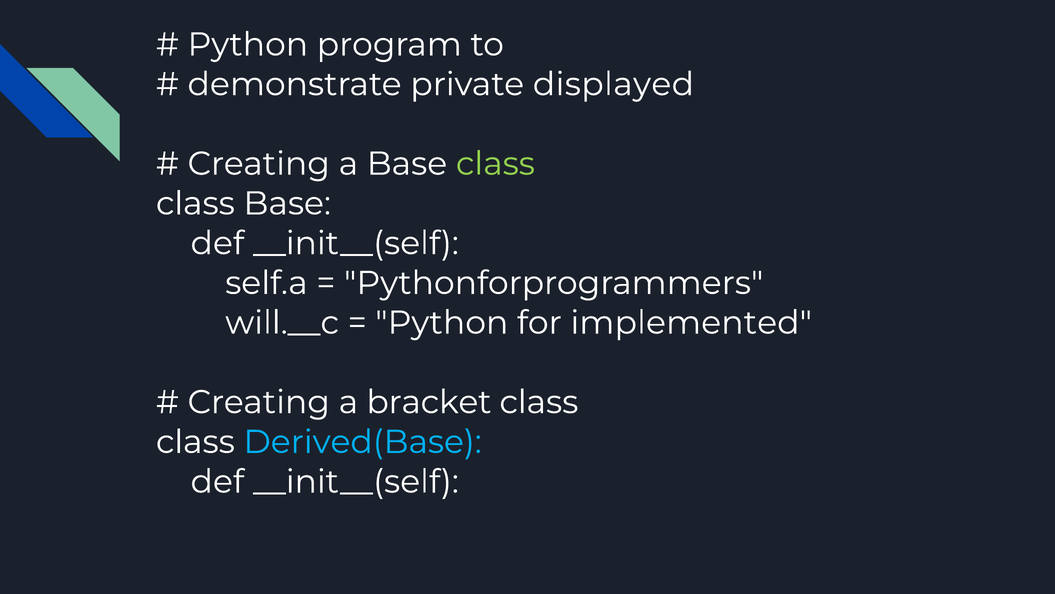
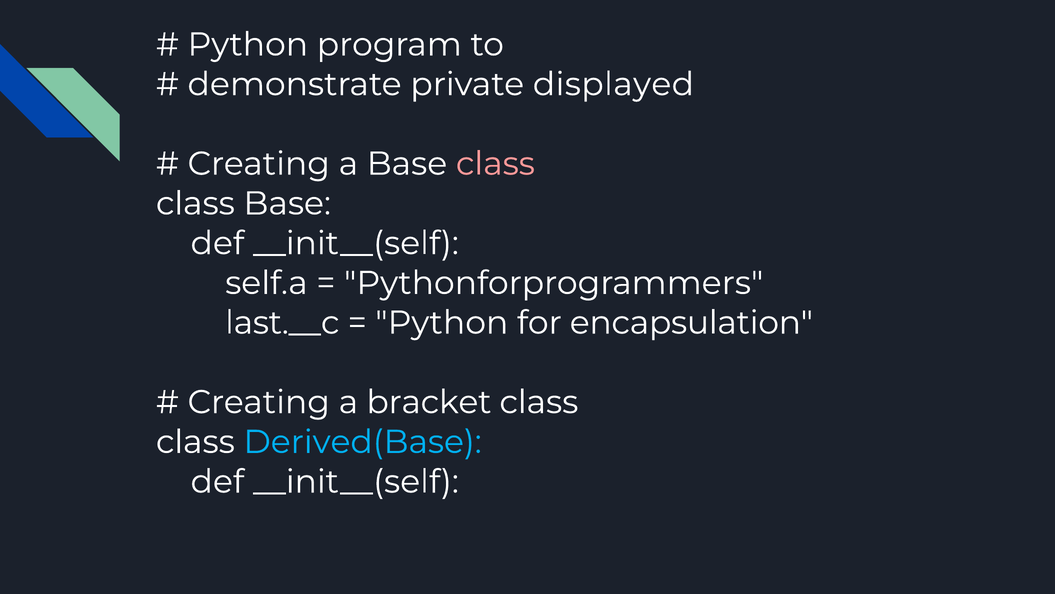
class at (495, 164) colour: light green -> pink
will.__c: will.__c -> last.__c
implemented: implemented -> encapsulation
